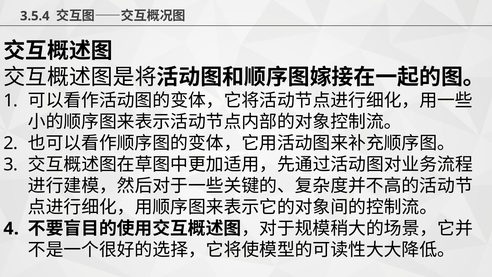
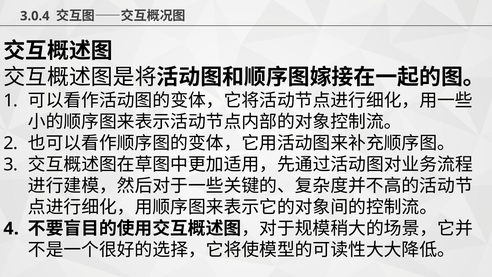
3.5.4: 3.5.4 -> 3.0.4
